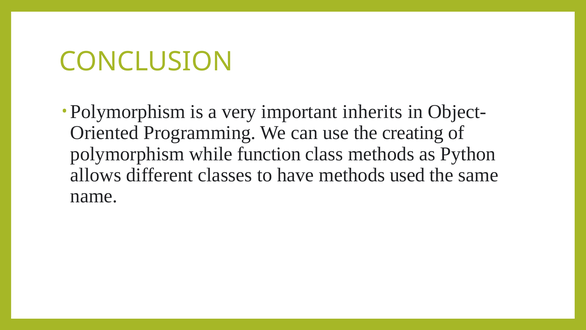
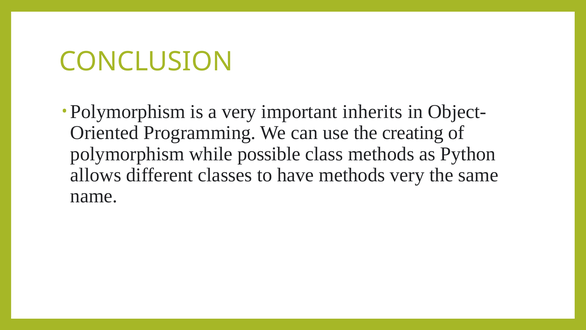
function: function -> possible
methods used: used -> very
